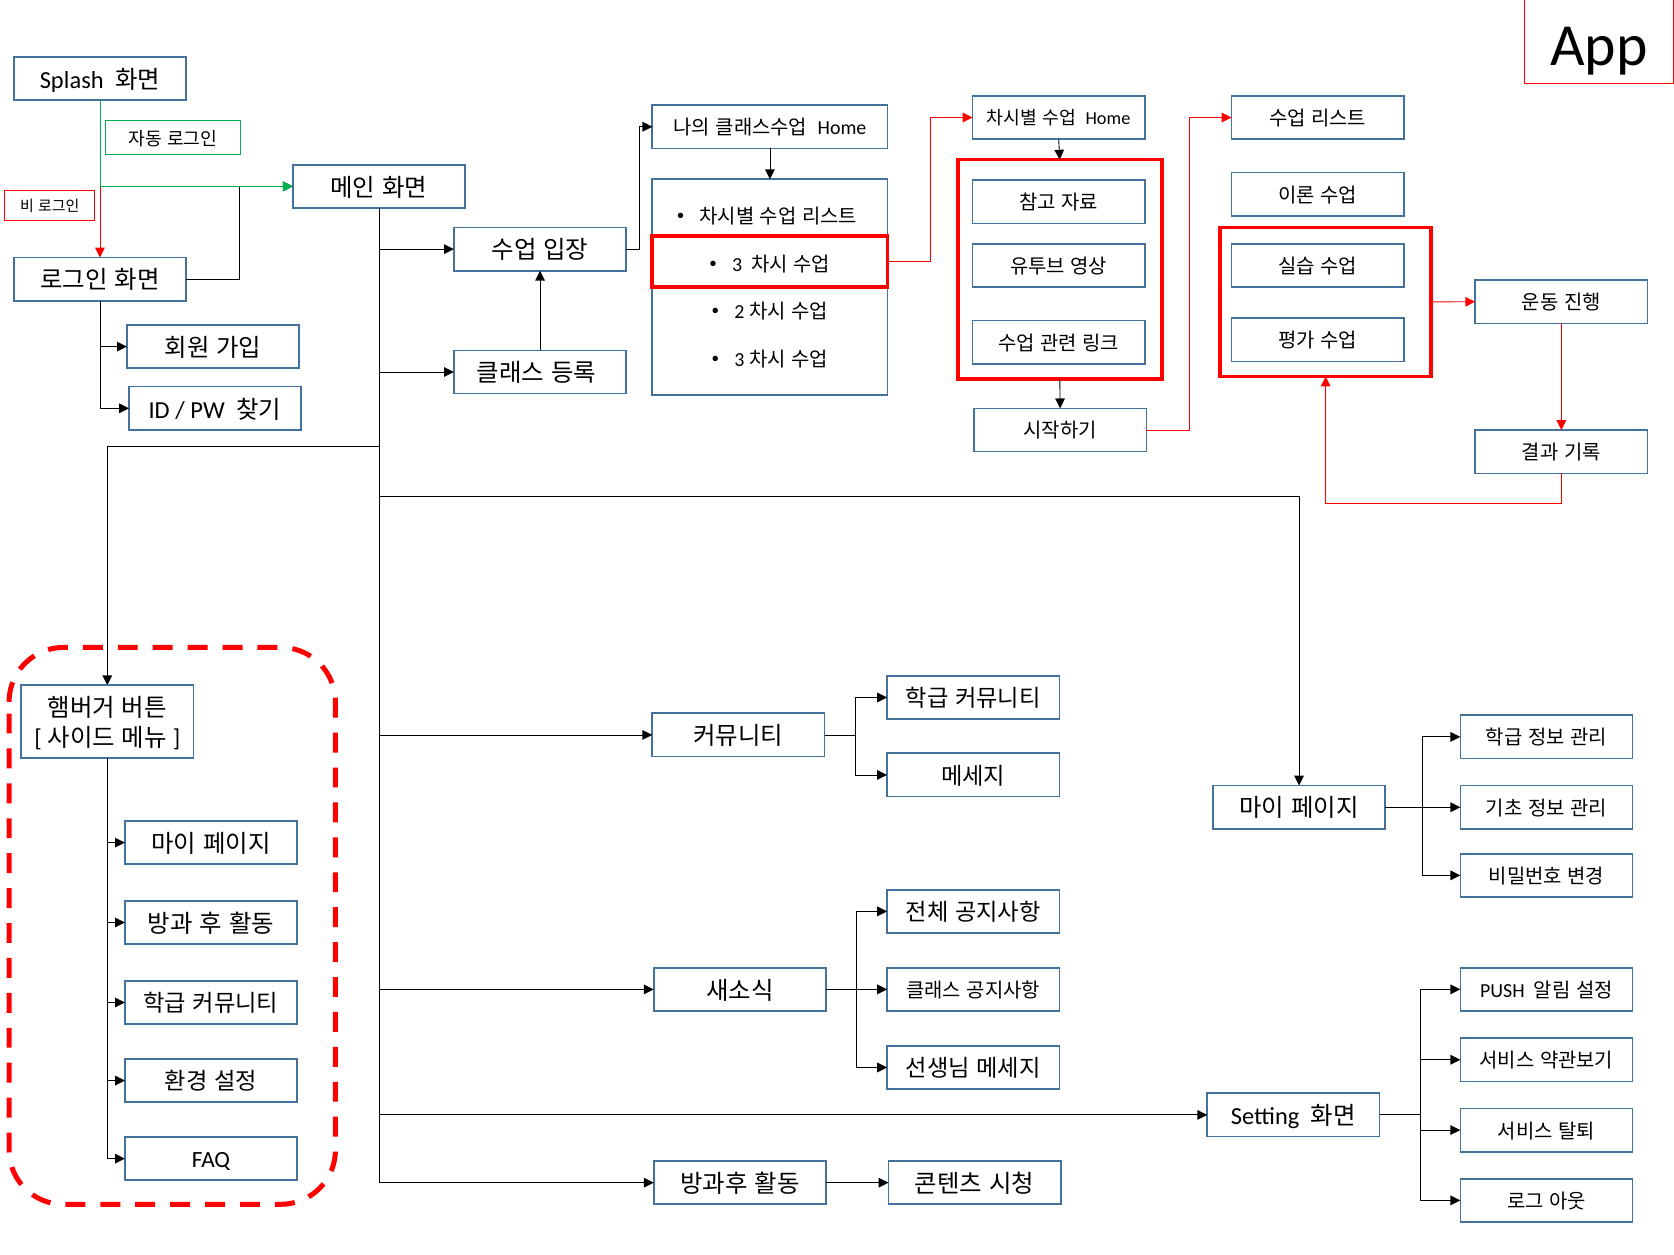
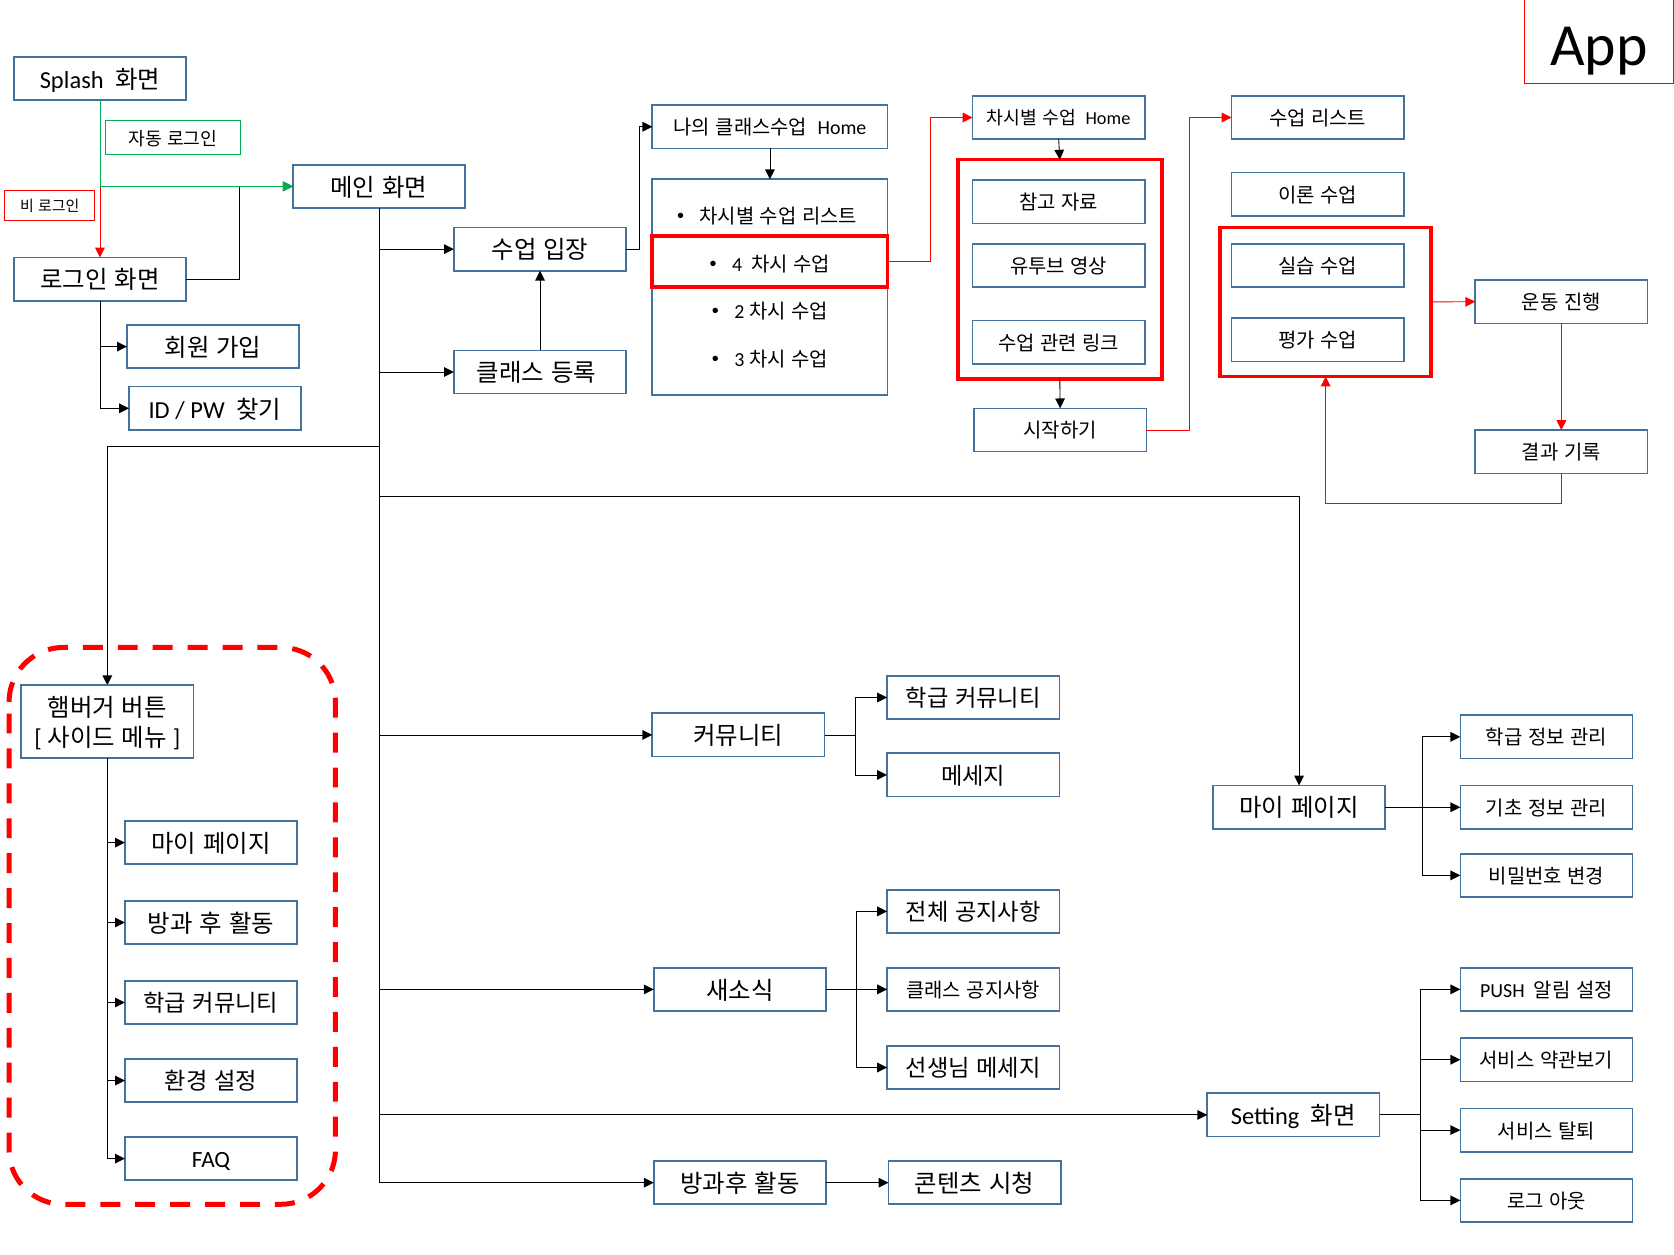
3: 3 -> 4
